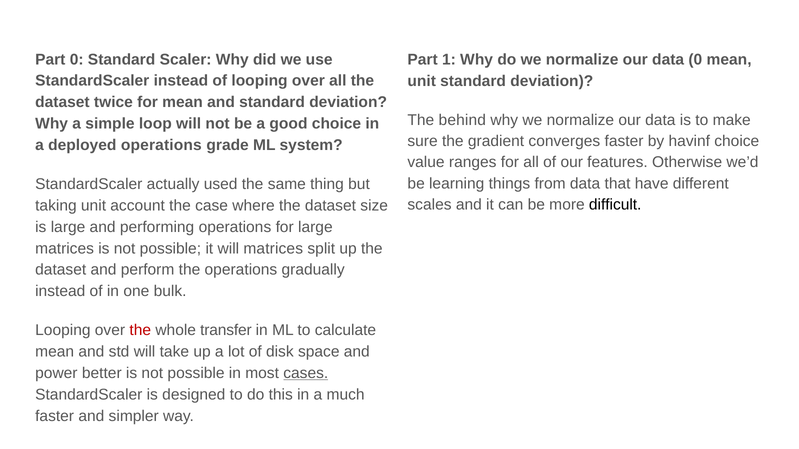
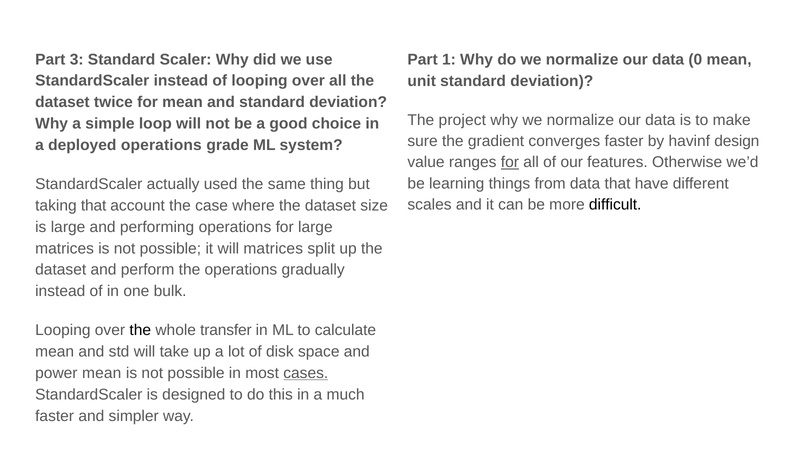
Part 0: 0 -> 3
behind: behind -> project
havinf choice: choice -> design
for at (510, 163) underline: none -> present
taking unit: unit -> that
the at (140, 331) colour: red -> black
power better: better -> mean
